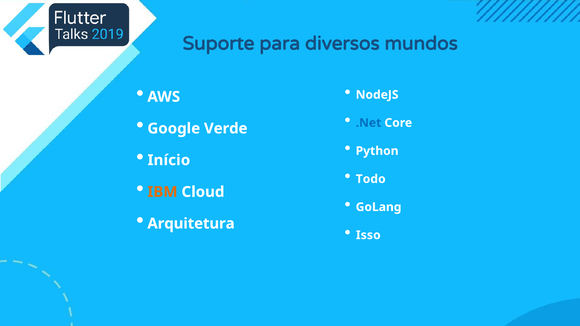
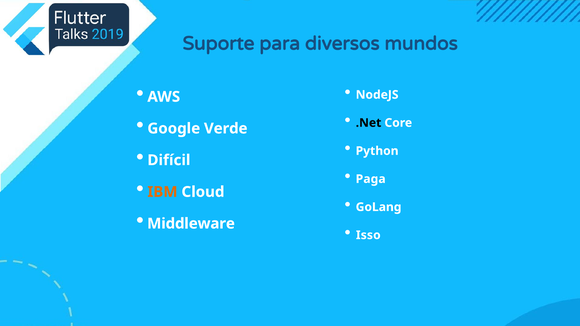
.Net colour: blue -> black
Início: Início -> Difícil
Todo: Todo -> Paga
Arquitetura: Arquitetura -> Middleware
